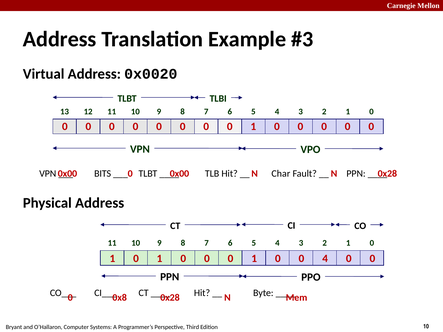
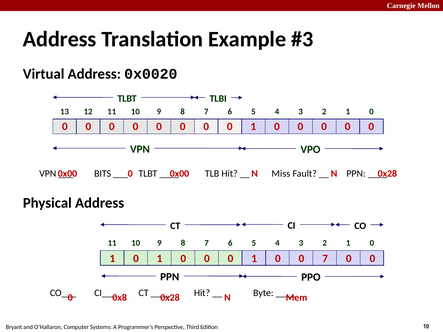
Char: Char -> Miss
0 4: 4 -> 7
